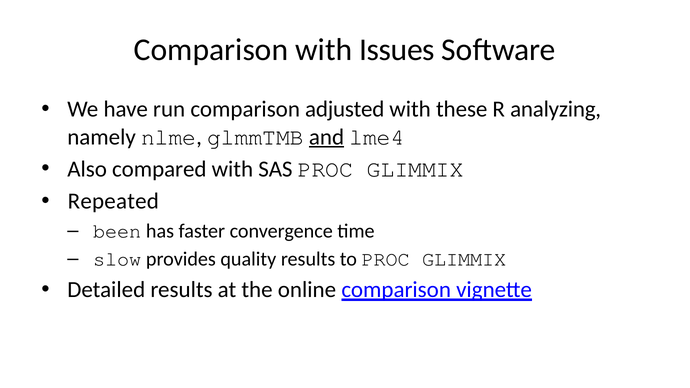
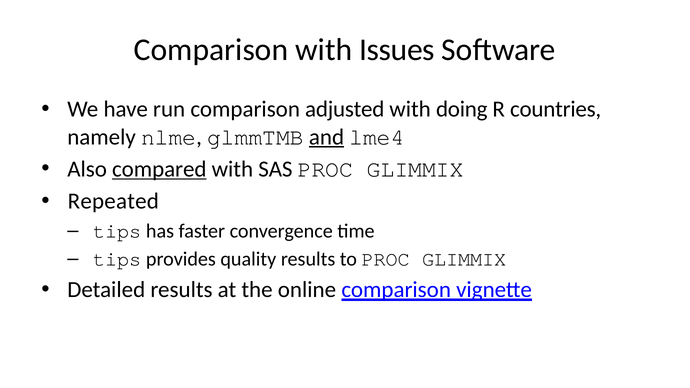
these: these -> doing
analyzing: analyzing -> countries
compared underline: none -> present
been at (117, 231): been -> tips
slow at (117, 259): slow -> tips
